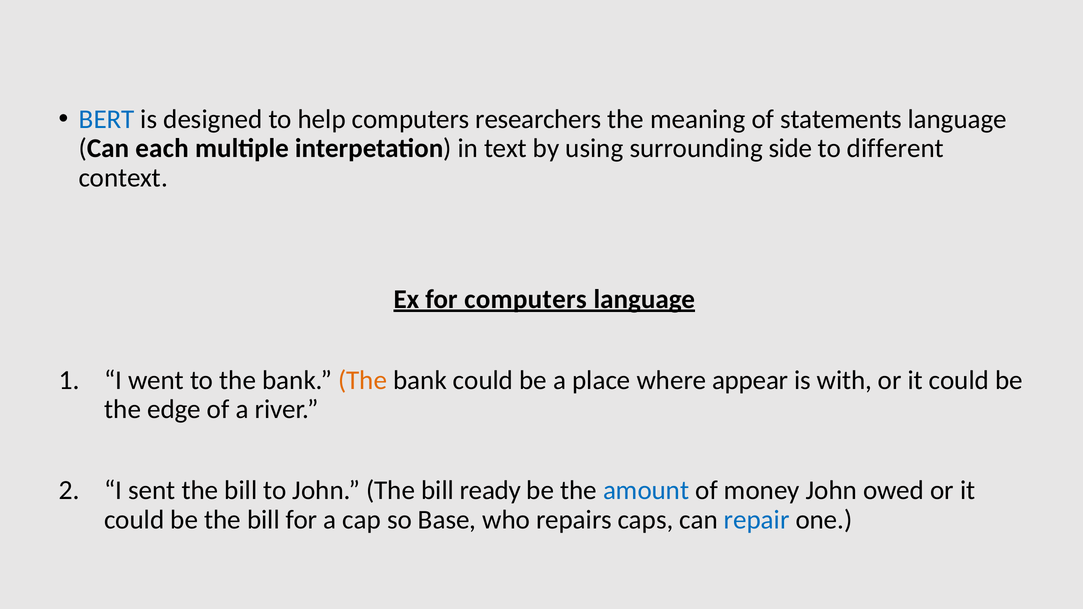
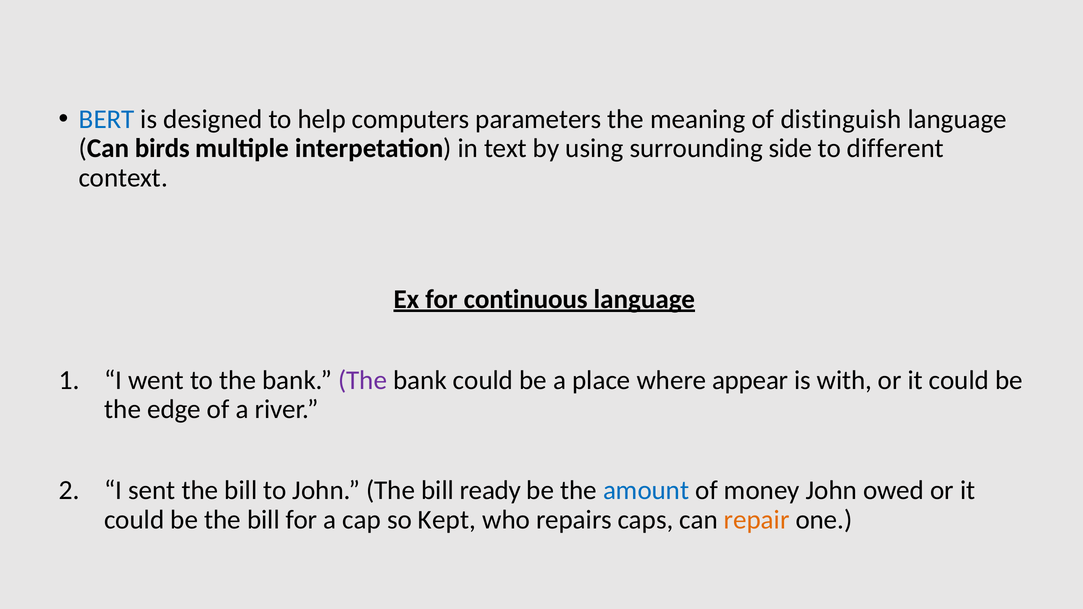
researchers: researchers -> parameters
statements: statements -> distinguish
each: each -> birds
for computers: computers -> continuous
The at (363, 380) colour: orange -> purple
Base: Base -> Kept
repair colour: blue -> orange
